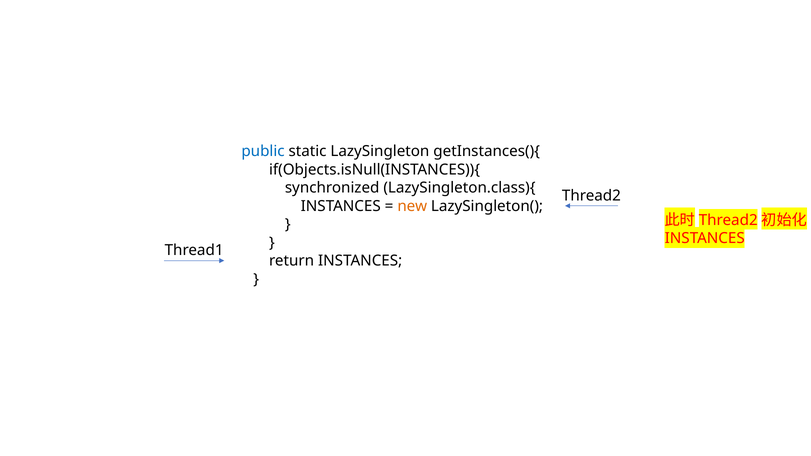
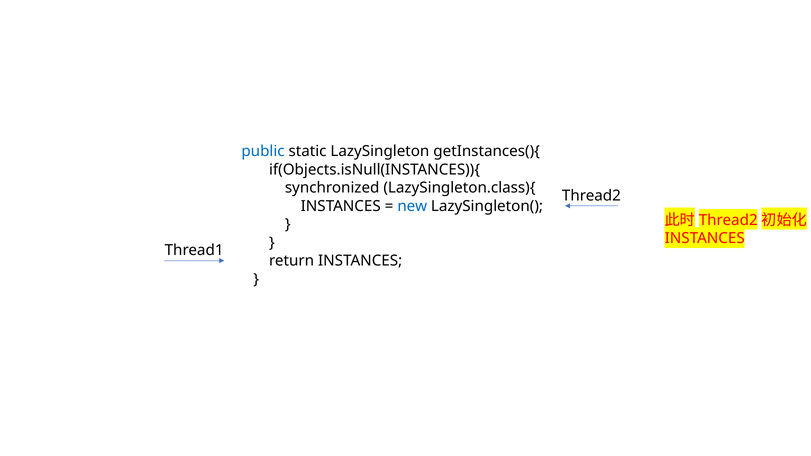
new colour: orange -> blue
